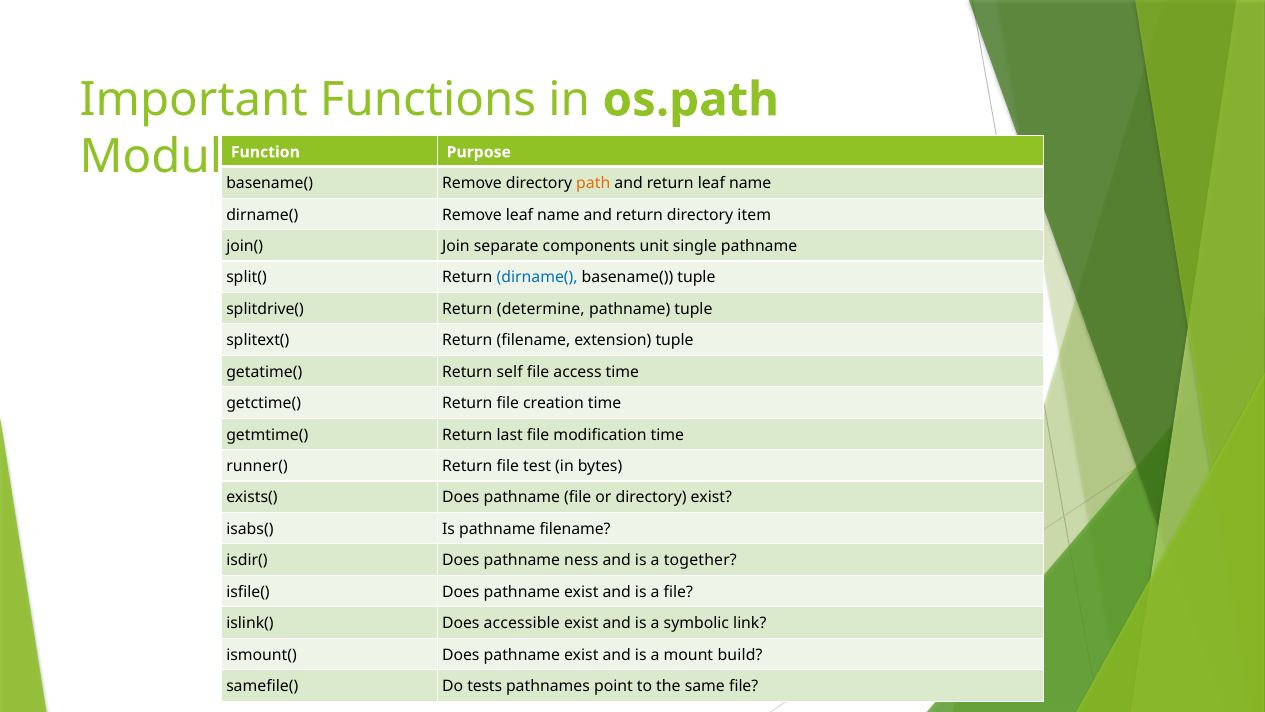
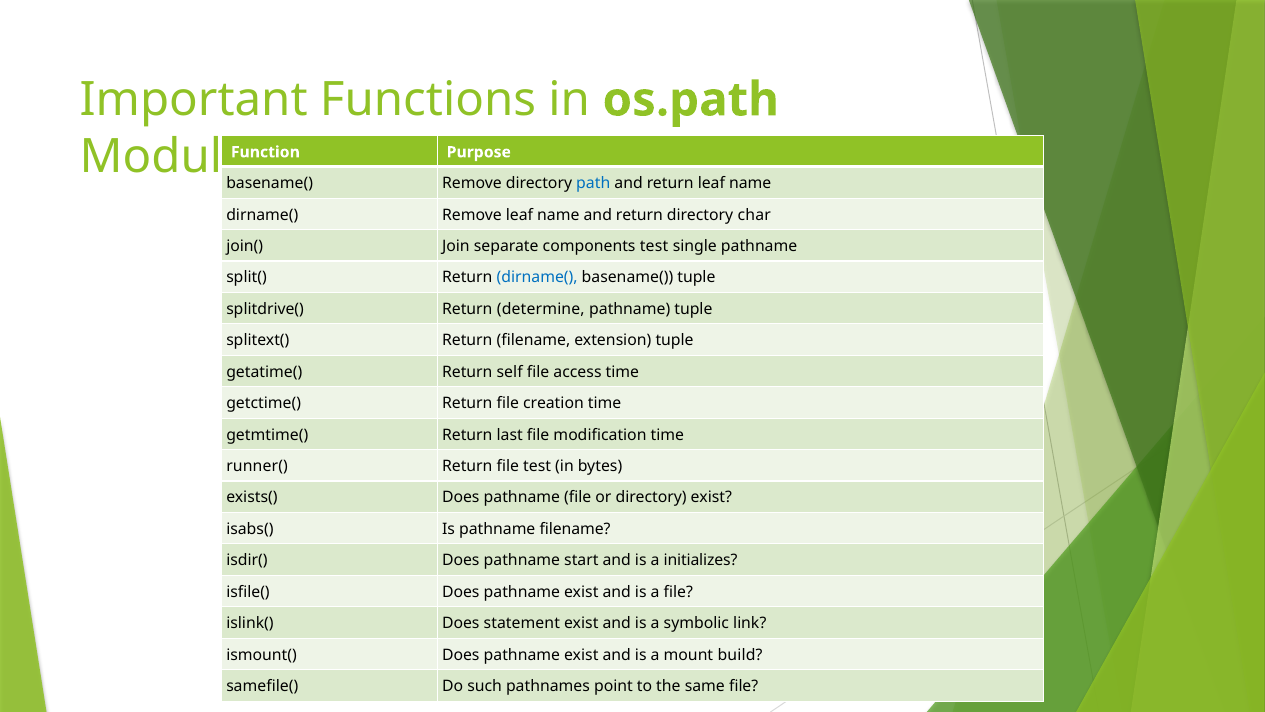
path colour: orange -> blue
item: item -> char
components unit: unit -> test
ness: ness -> start
together: together -> initializes
accessible: accessible -> statement
tests: tests -> such
